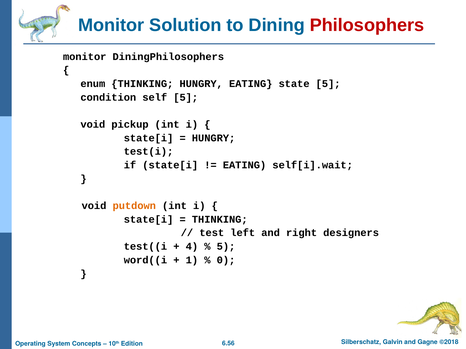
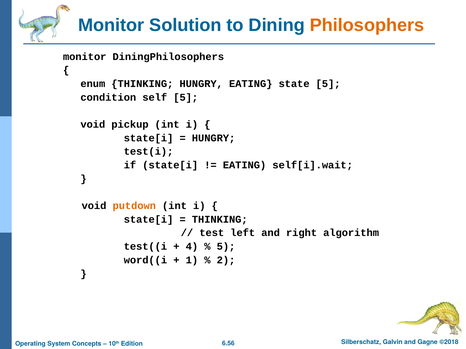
Philosophers colour: red -> orange
designers: designers -> algorithm
0: 0 -> 2
